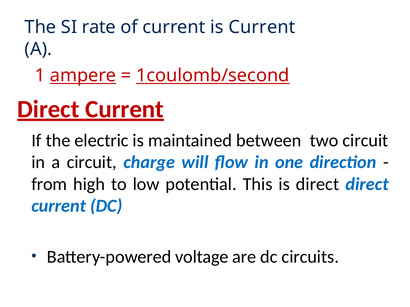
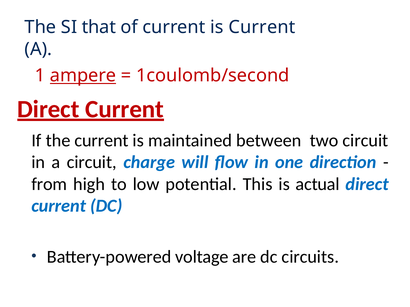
rate: rate -> that
1coulomb/second underline: present -> none
the electric: electric -> current
is direct: direct -> actual
